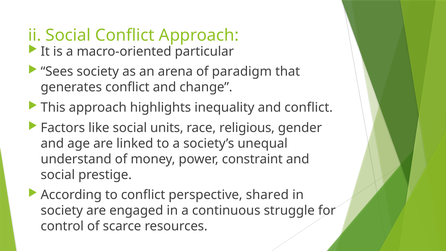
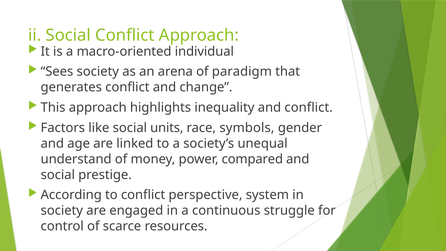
particular: particular -> individual
religious: religious -> symbols
constraint: constraint -> compared
shared: shared -> system
